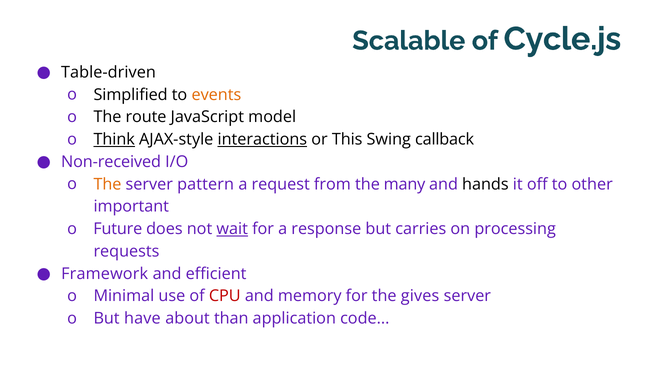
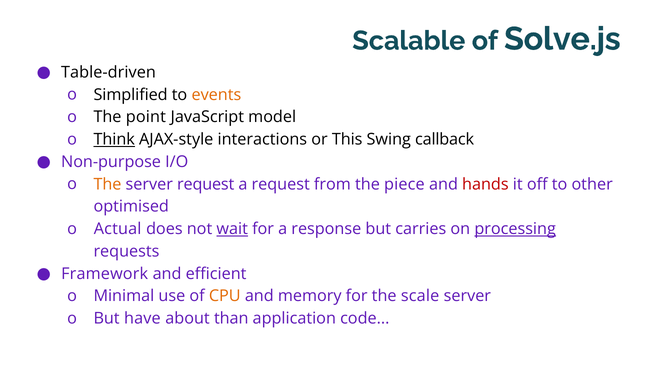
Cycle.js: Cycle.js -> Solve.js
route: route -> point
interactions underline: present -> none
Non-received: Non-received -> Non-purpose
server pattern: pattern -> request
many: many -> piece
hands colour: black -> red
important: important -> optimised
Future: Future -> Actual
processing underline: none -> present
CPU colour: red -> orange
gives: gives -> scale
